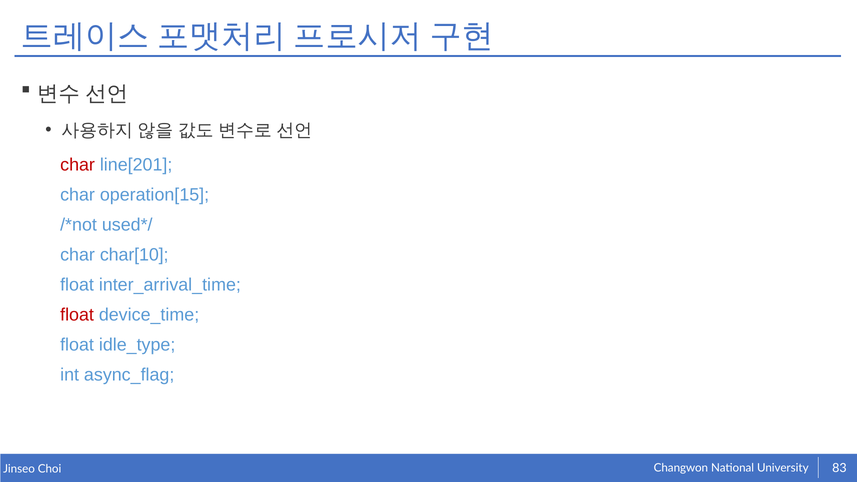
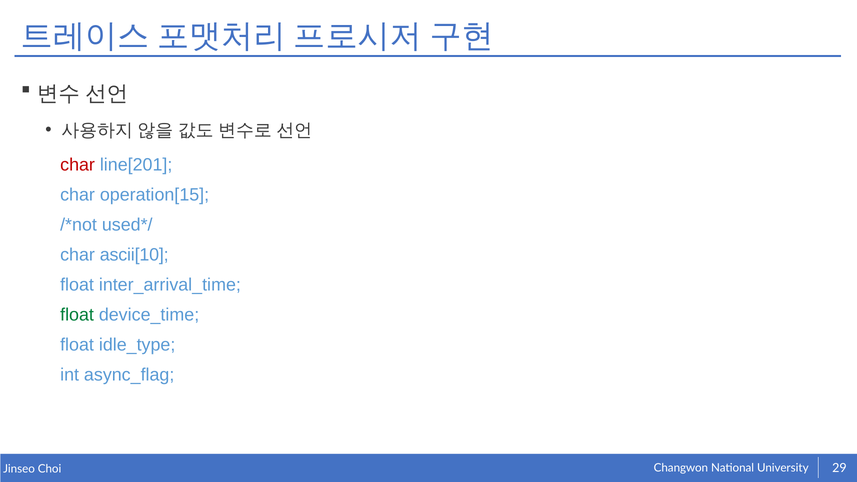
char[10: char[10 -> ascii[10
float at (77, 315) colour: red -> green
83: 83 -> 29
